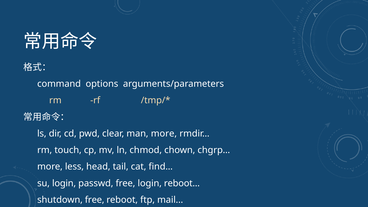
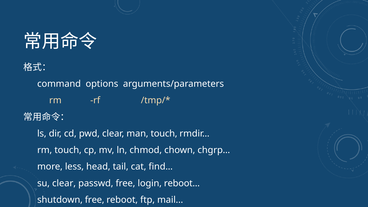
man more: more -> touch
su login: login -> clear
